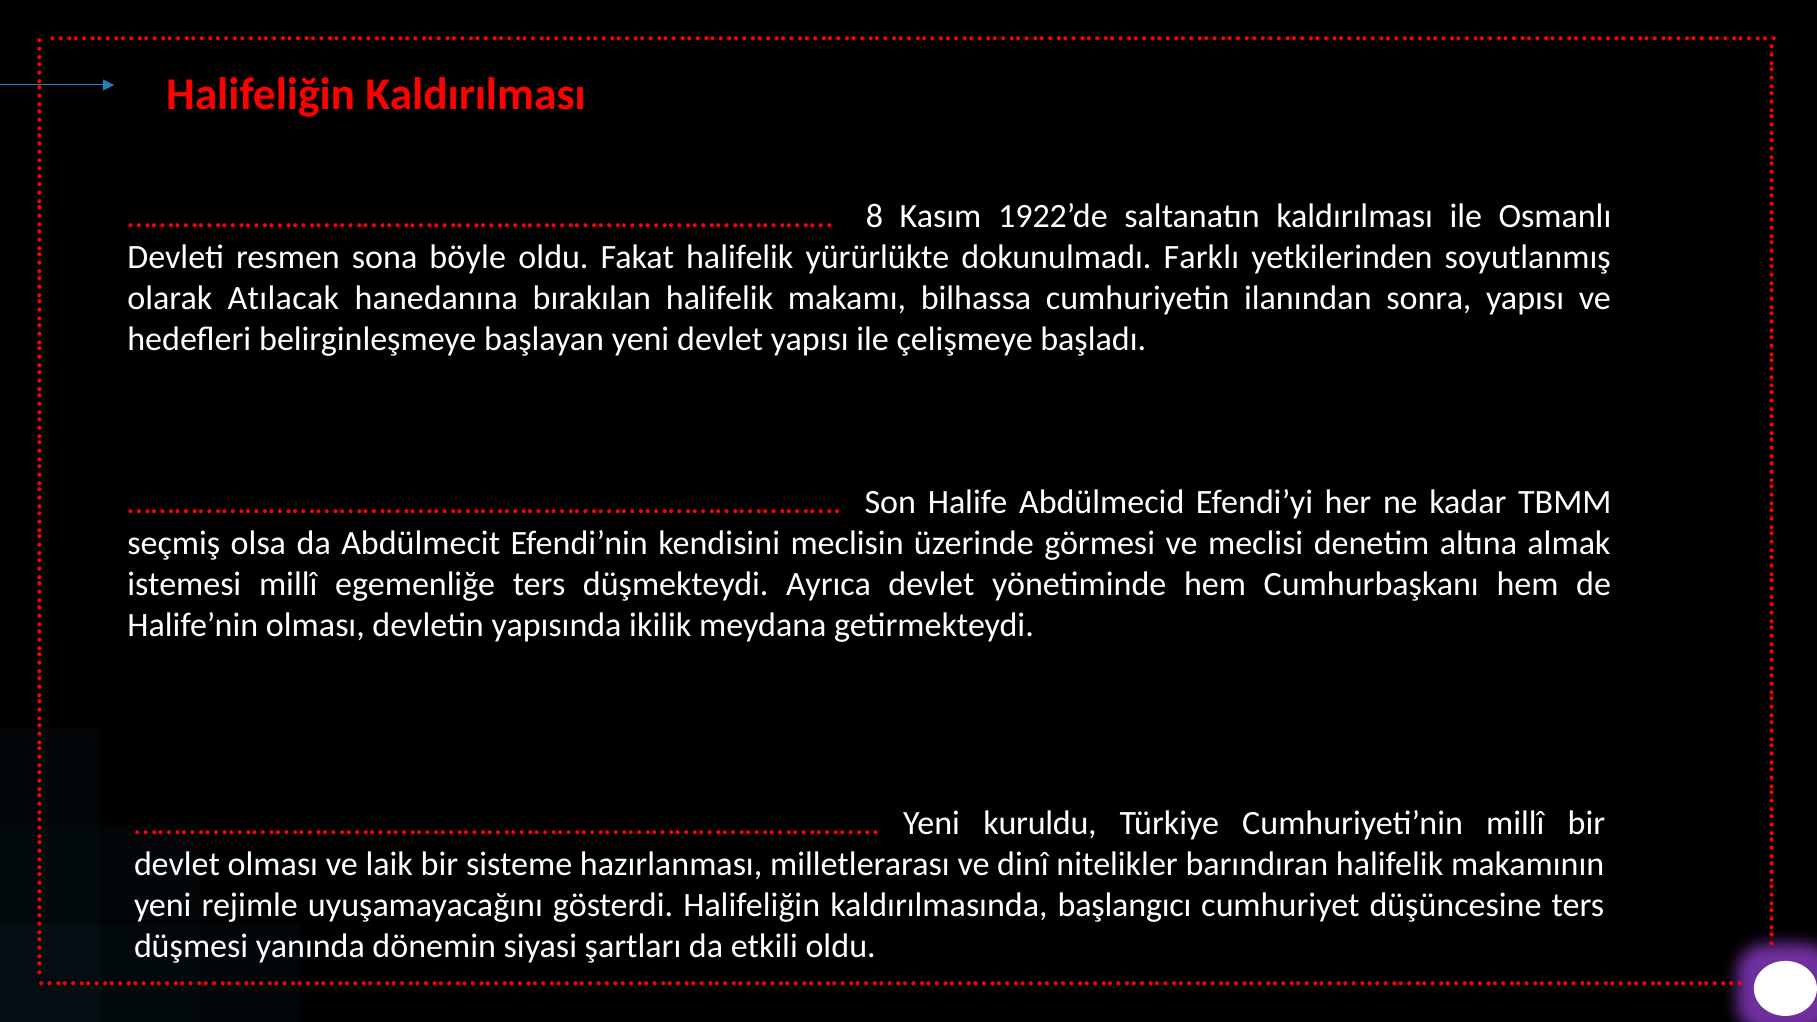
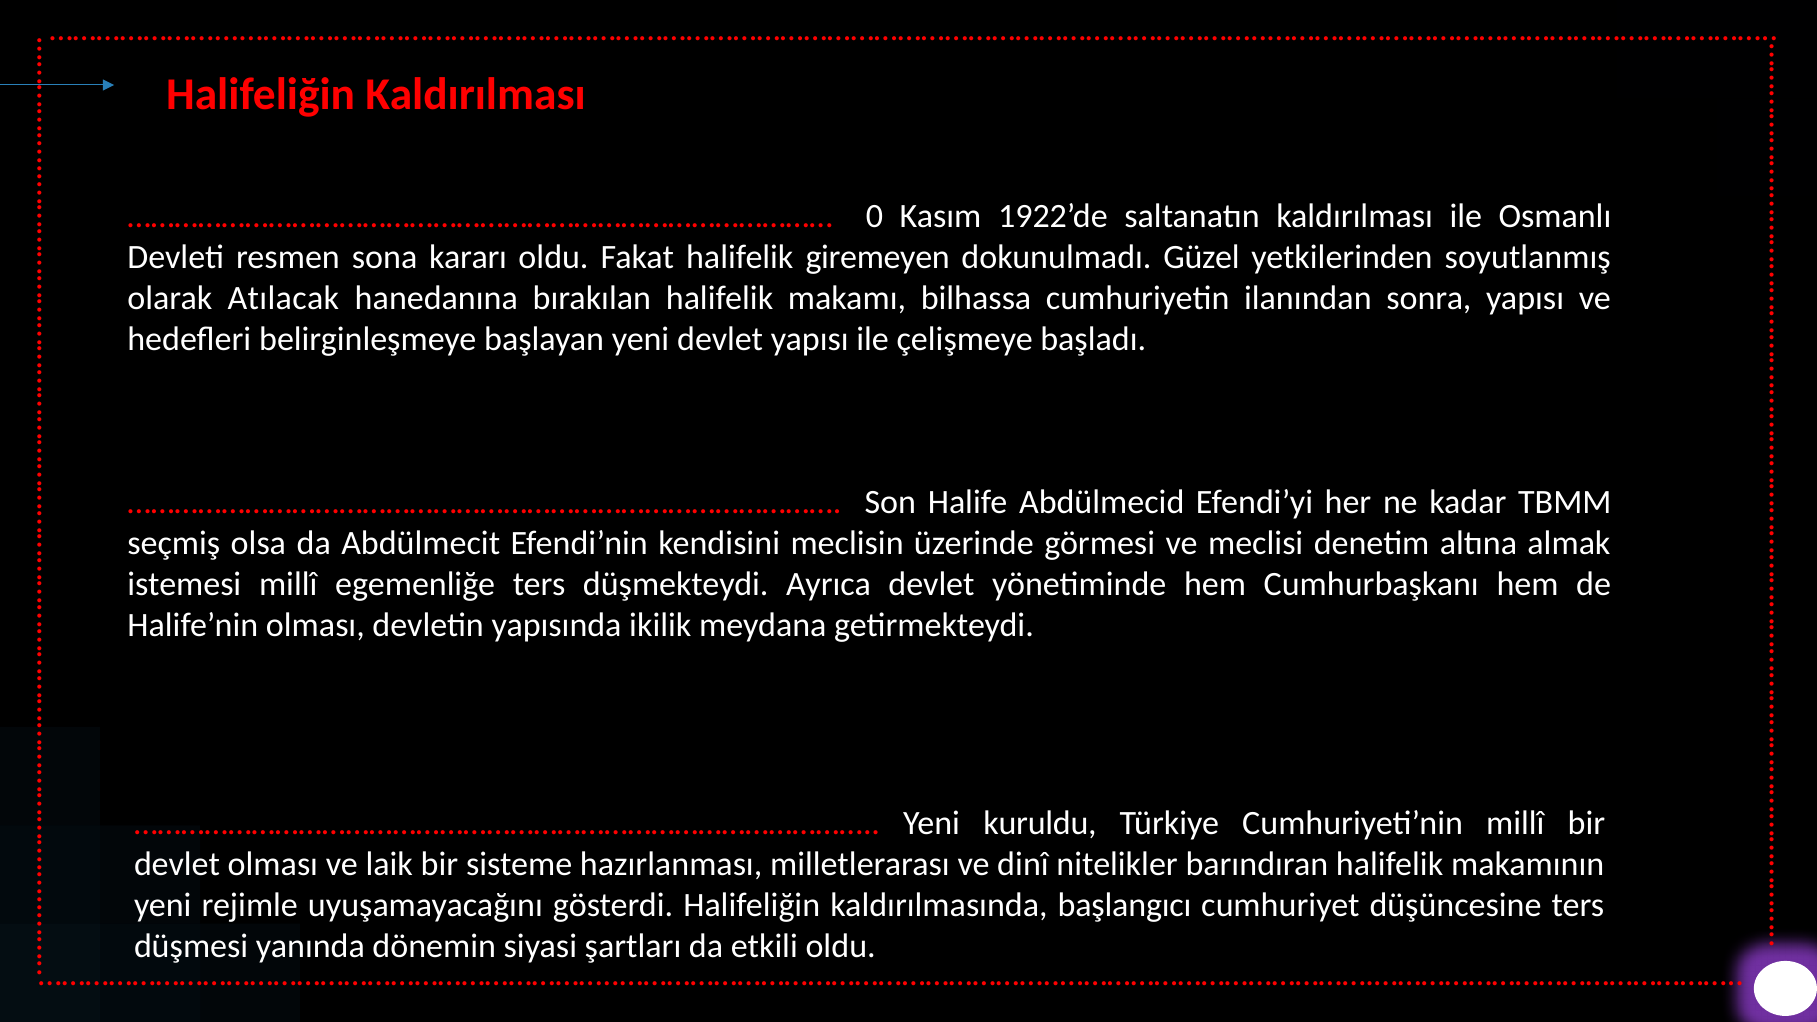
8: 8 -> 0
böyle: böyle -> kararı
yürürlükte: yürürlükte -> giremeyen
Farklı: Farklı -> Güzel
